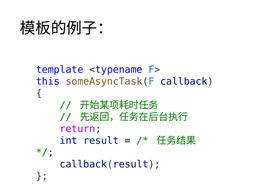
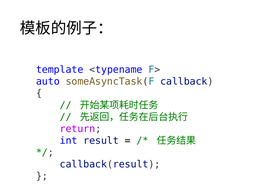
this: this -> auto
